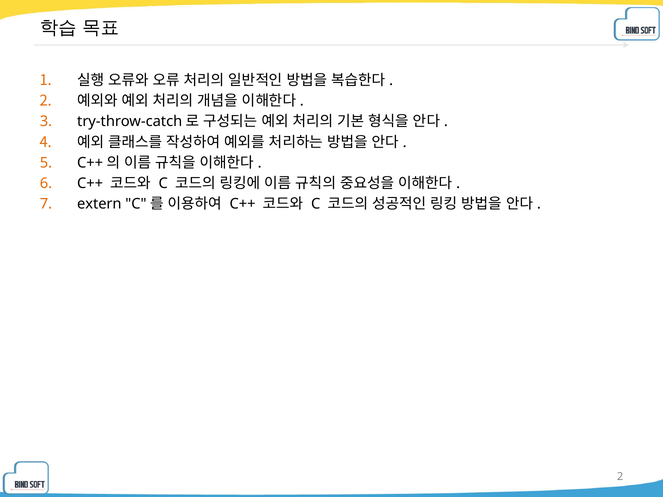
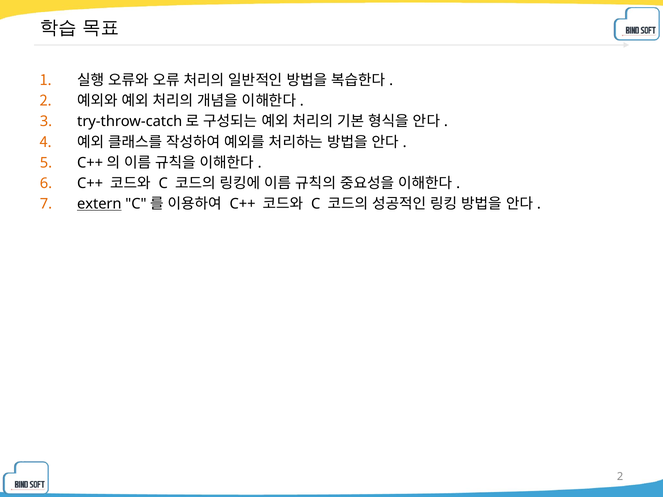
extern underline: none -> present
